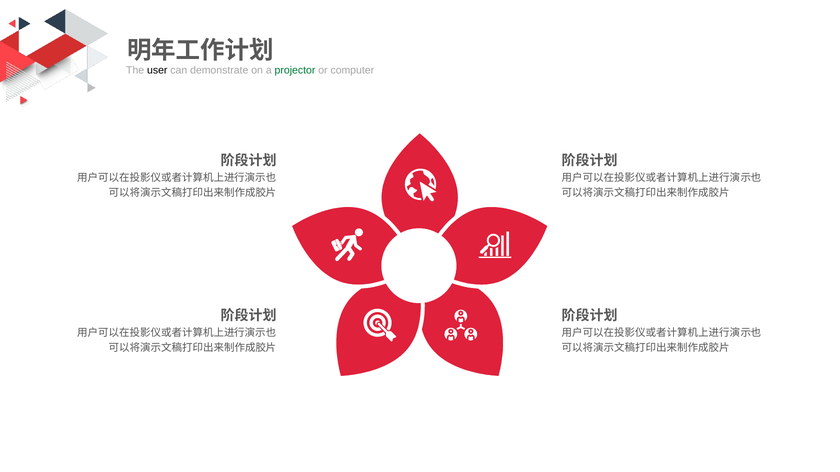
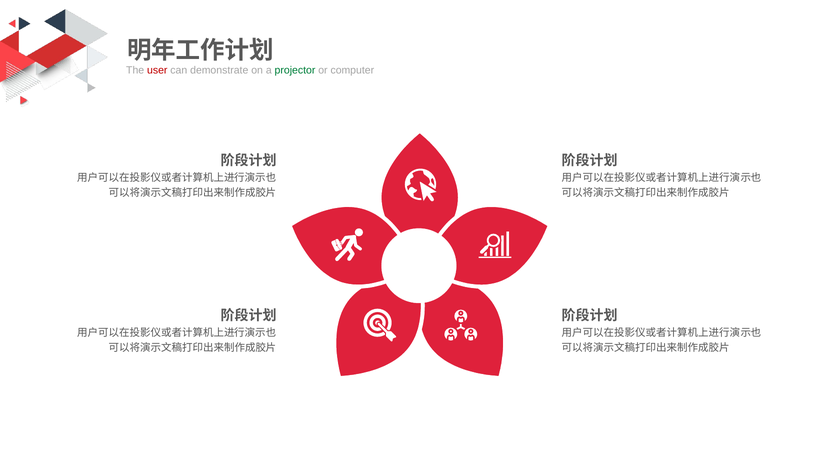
user colour: black -> red
